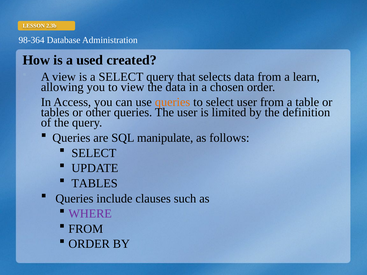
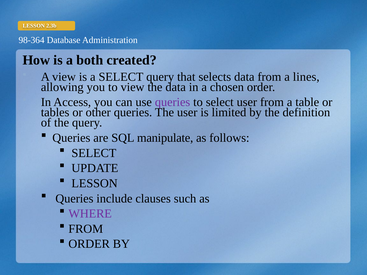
used: used -> both
learn: learn -> lines
queries at (173, 102) colour: orange -> purple
TABLES at (95, 183): TABLES -> LESSON
